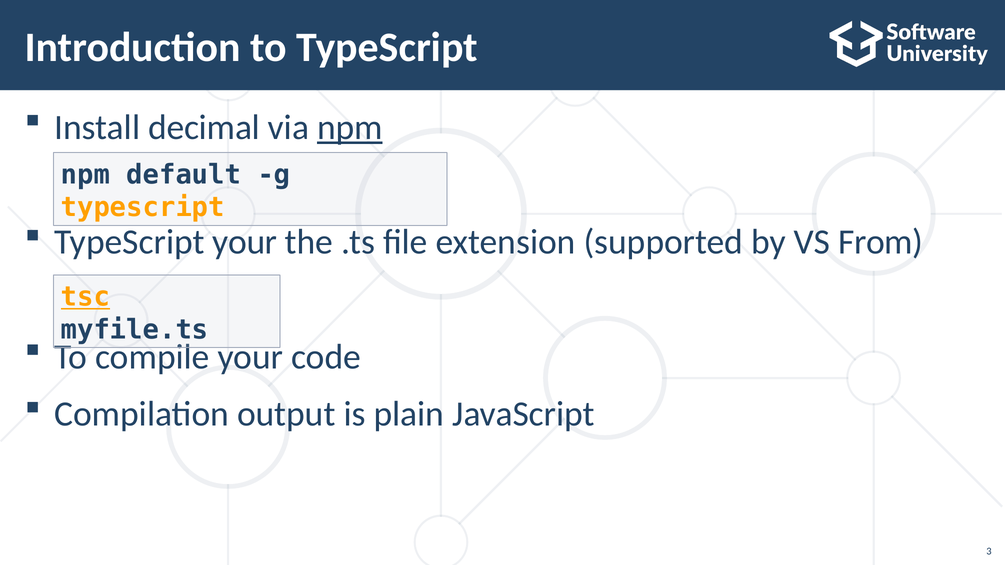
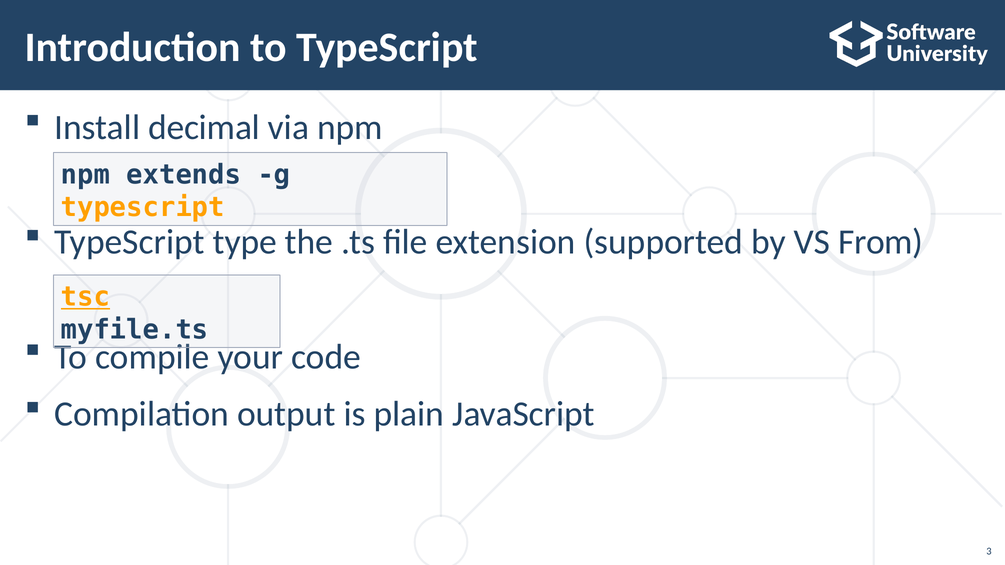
npm at (350, 128) underline: present -> none
default: default -> extends
TypeScript your: your -> type
